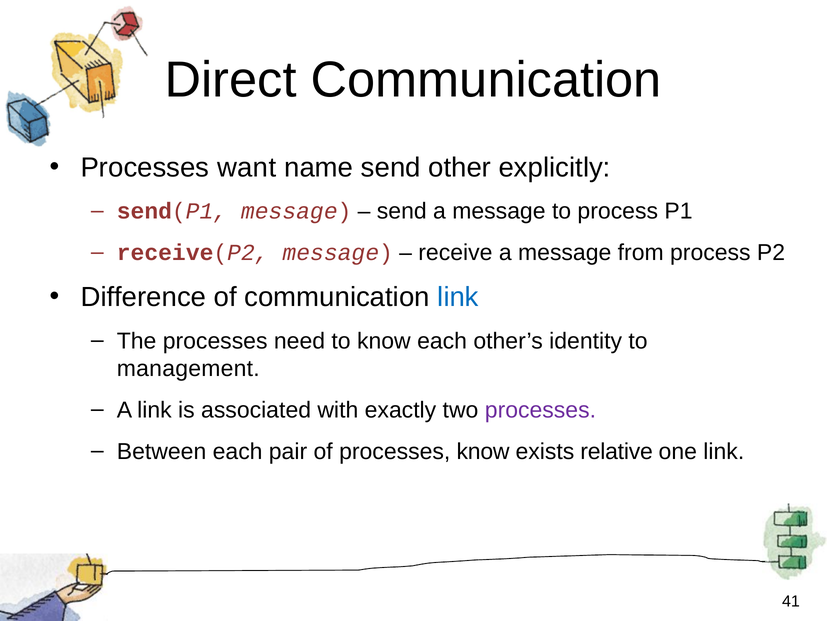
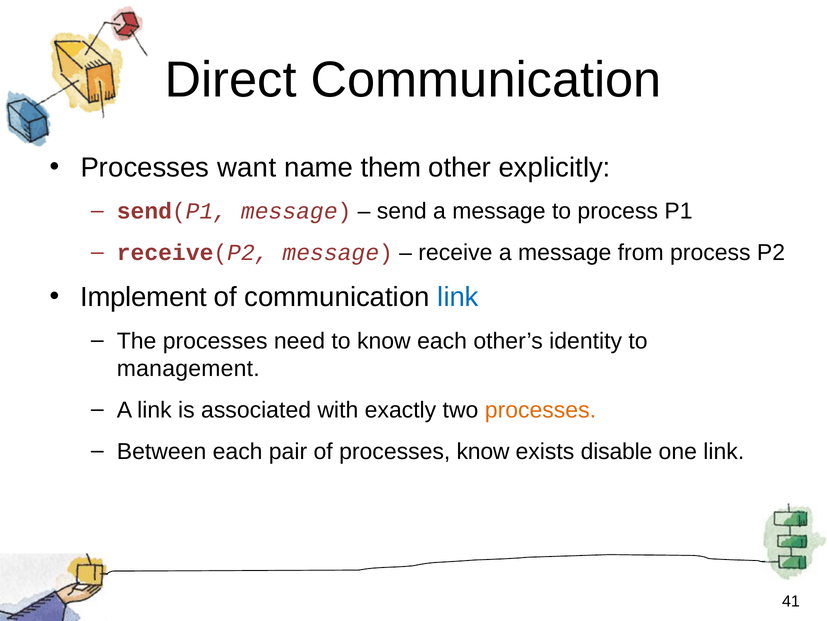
name send: send -> them
Difference: Difference -> Implement
processes at (540, 410) colour: purple -> orange
relative: relative -> disable
